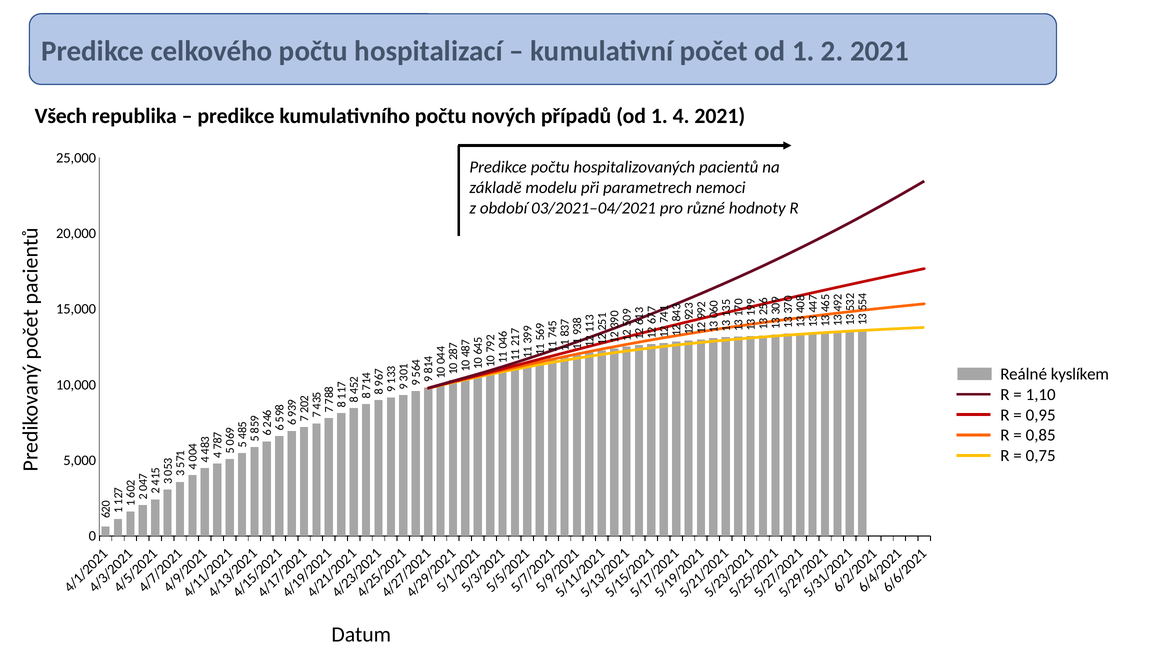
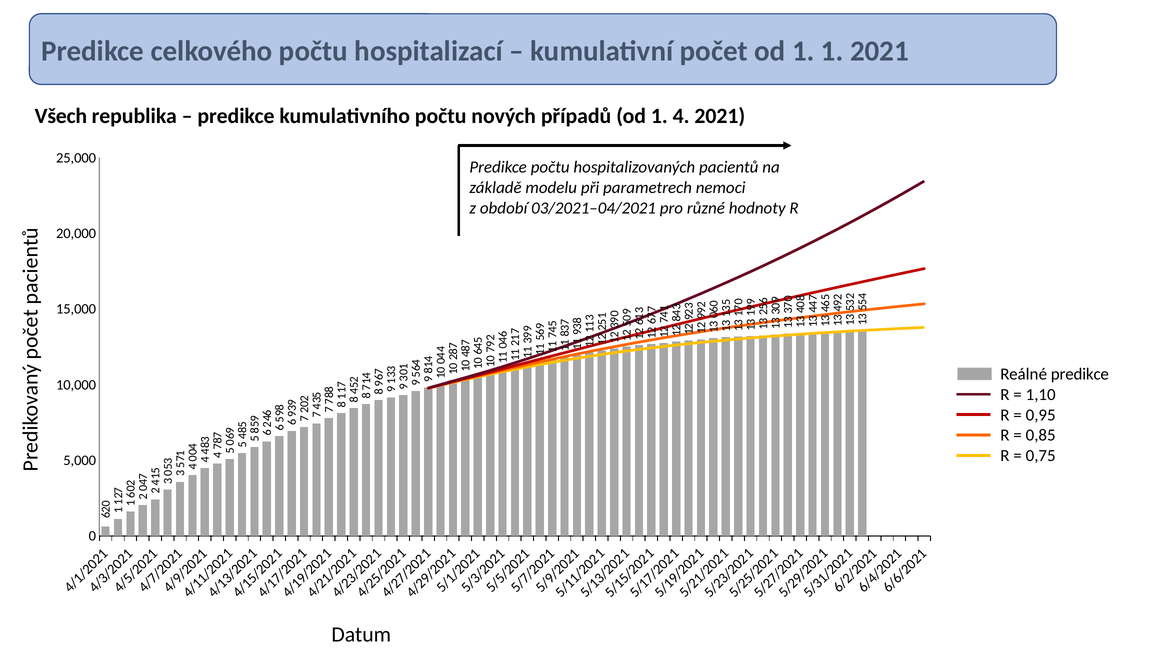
od 1 2: 2 -> 1
Reálné kyslíkem: kyslíkem -> predikce
